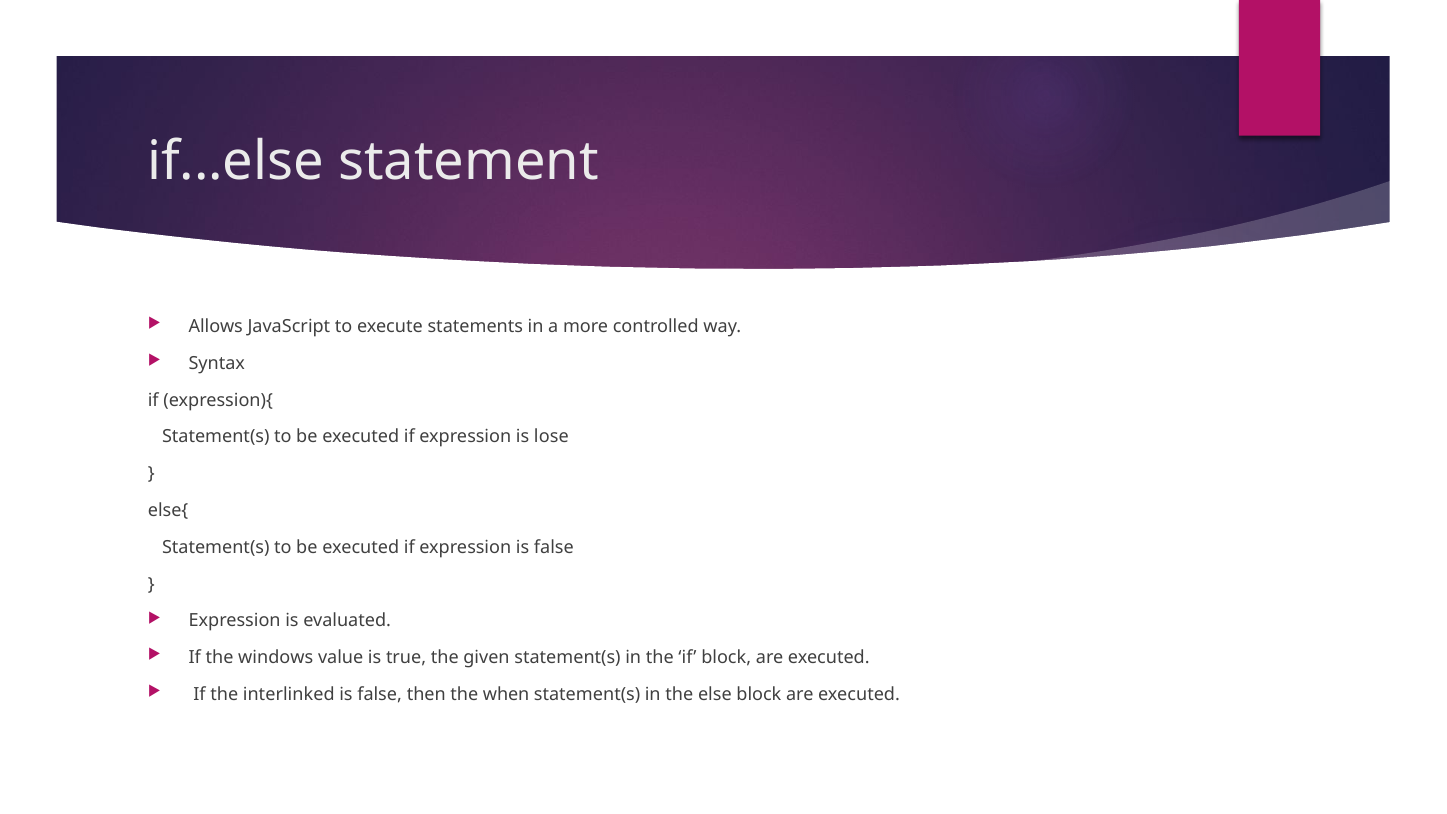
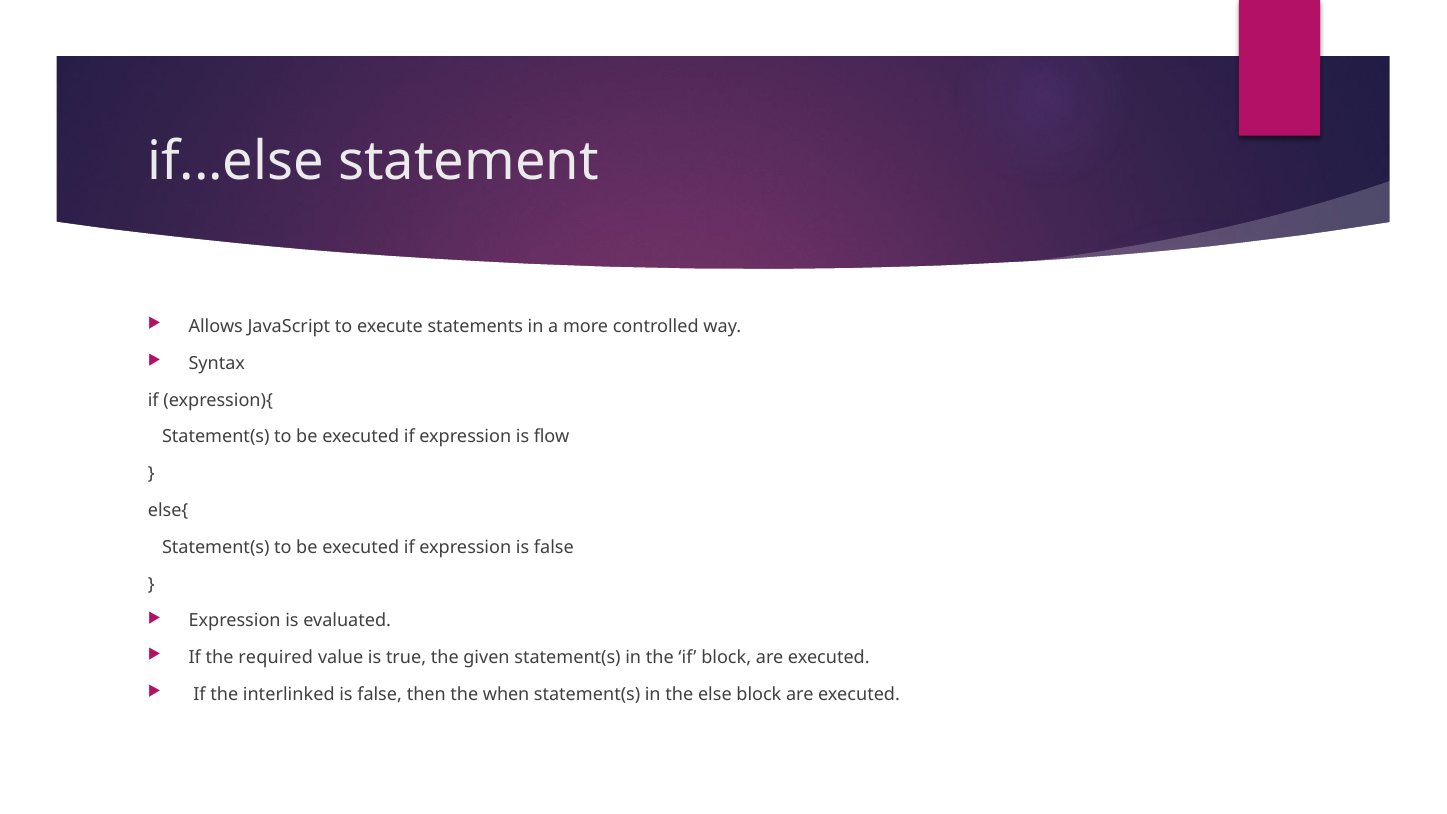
lose: lose -> flow
windows: windows -> required
